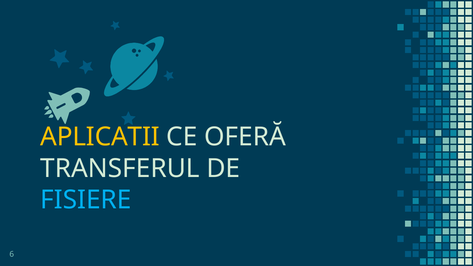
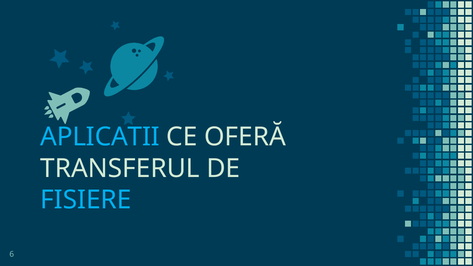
APLICATII colour: yellow -> light blue
